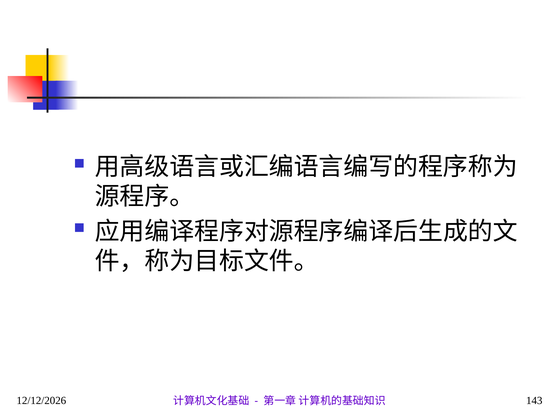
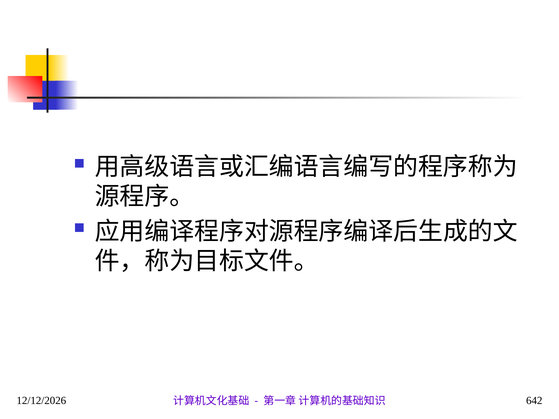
143: 143 -> 642
